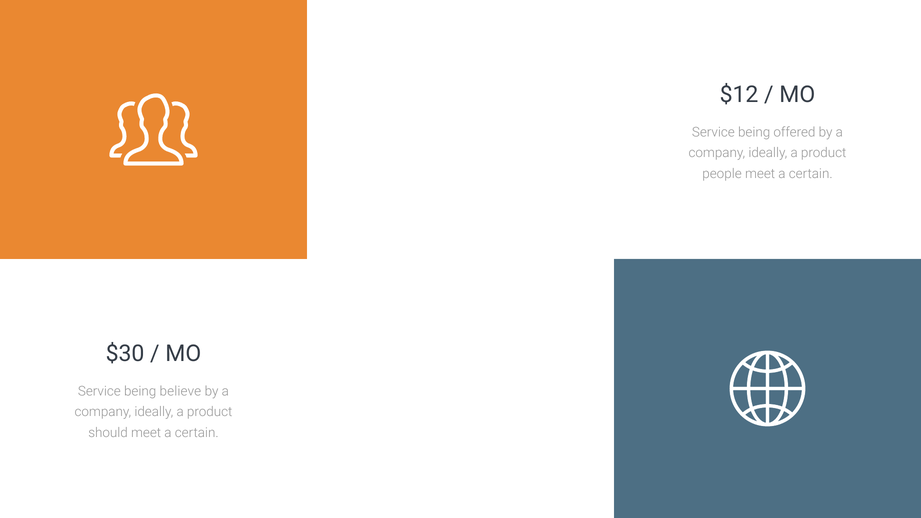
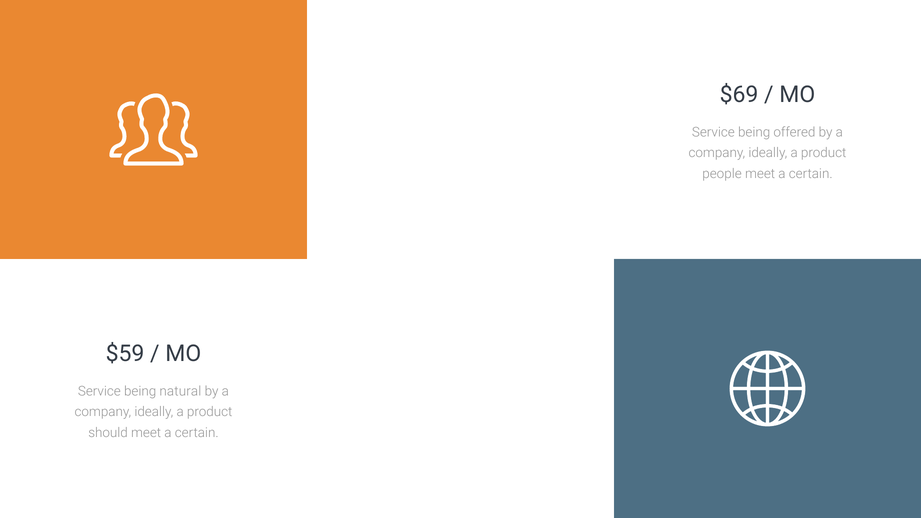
$12: $12 -> $69
$30: $30 -> $59
believe: believe -> natural
